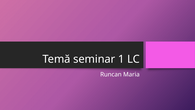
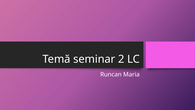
1: 1 -> 2
